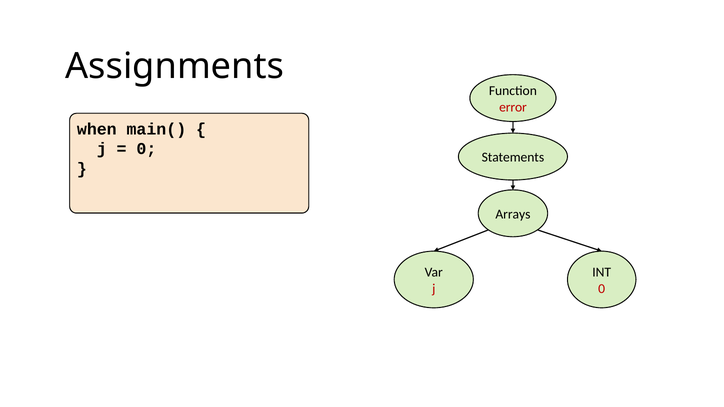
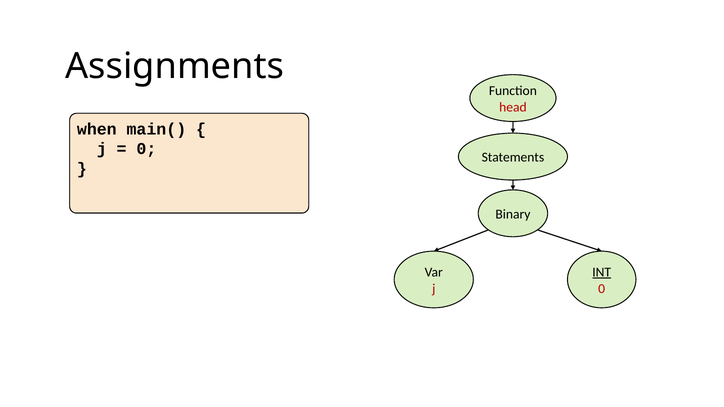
error: error -> head
Arrays: Arrays -> Binary
INT underline: none -> present
